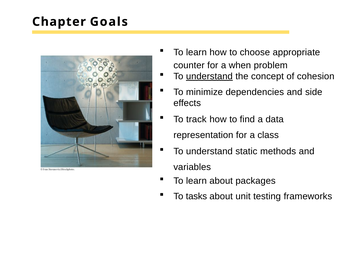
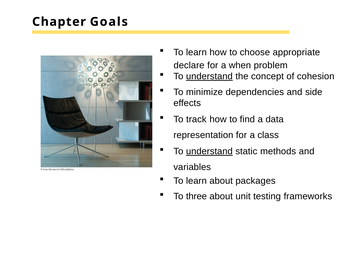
counter: counter -> declare
understand at (209, 152) underline: none -> present
tasks: tasks -> three
